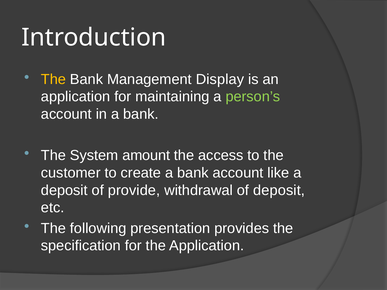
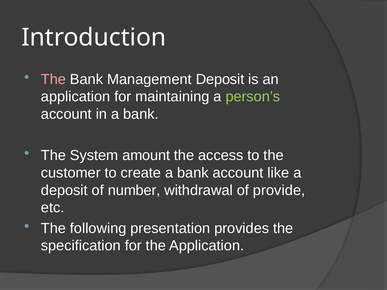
The at (53, 79) colour: yellow -> pink
Management Display: Display -> Deposit
provide: provide -> number
of deposit: deposit -> provide
